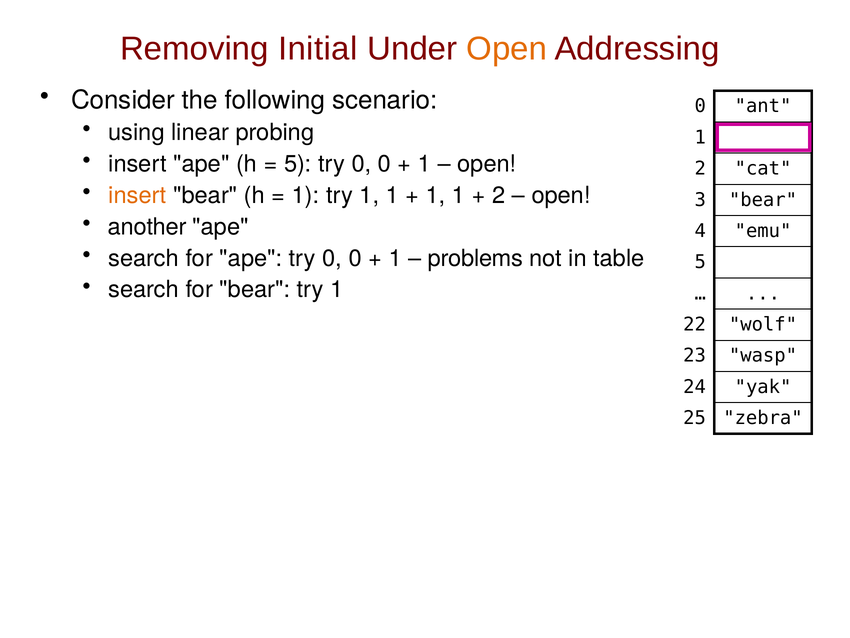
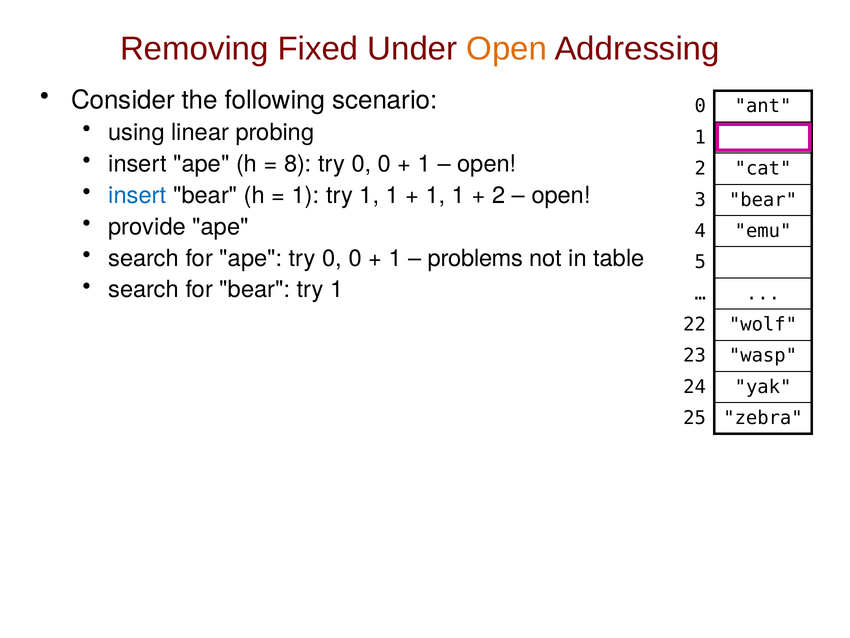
Initial: Initial -> Fixed
5 at (298, 164): 5 -> 8
insert at (137, 195) colour: orange -> blue
another: another -> provide
